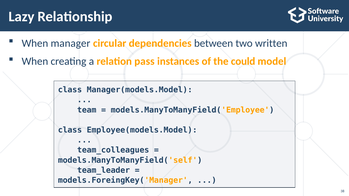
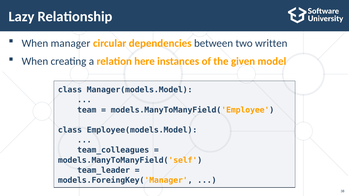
pass: pass -> here
could: could -> given
